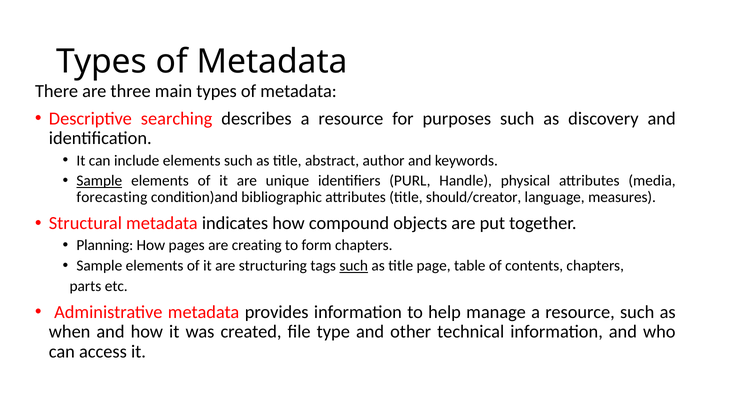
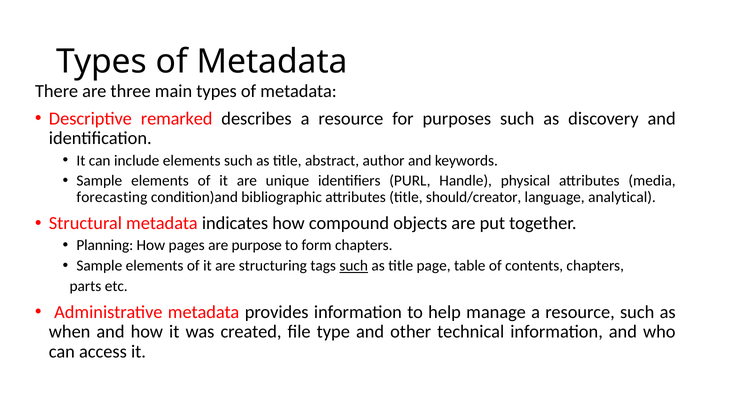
searching: searching -> remarked
Sample at (99, 181) underline: present -> none
measures: measures -> analytical
creating: creating -> purpose
